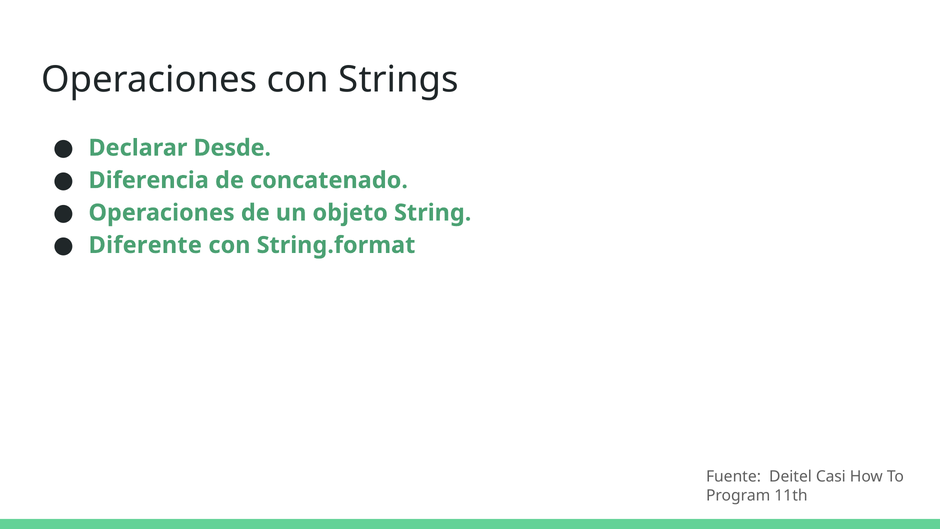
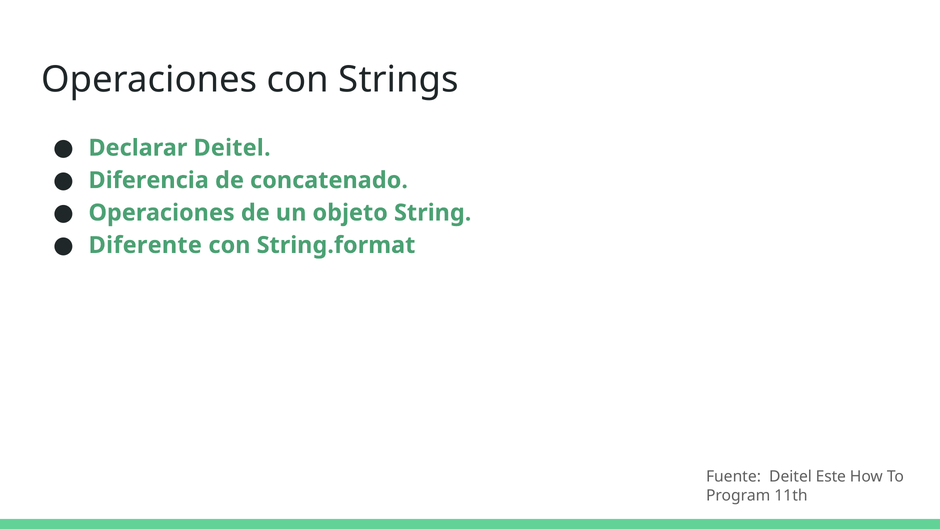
Declarar Desde: Desde -> Deitel
Casi: Casi -> Este
